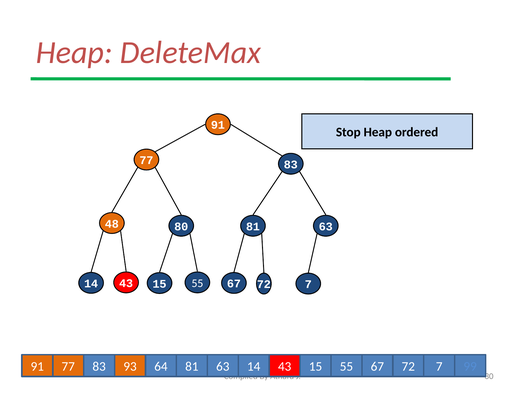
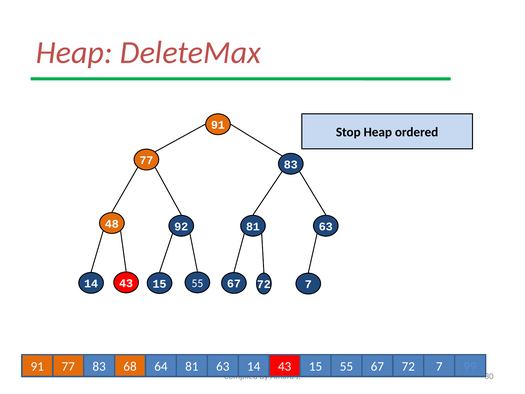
80: 80 -> 92
93: 93 -> 68
